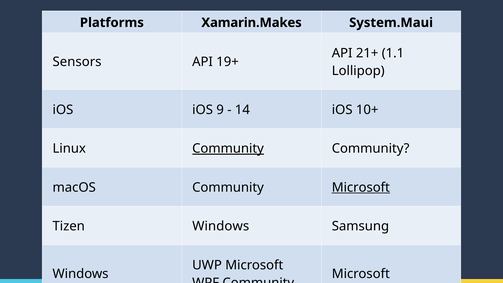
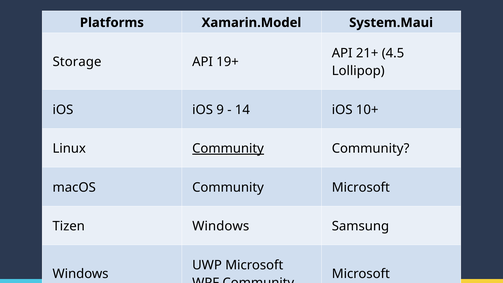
Xamarin.Makes: Xamarin.Makes -> Xamarin.Model
1.1: 1.1 -> 4.5
Sensors: Sensors -> Storage
Microsoft at (361, 187) underline: present -> none
